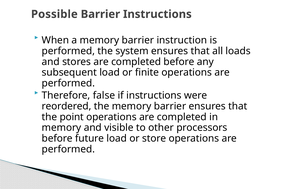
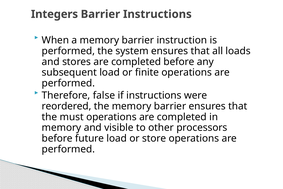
Possible: Possible -> Integers
point: point -> must
